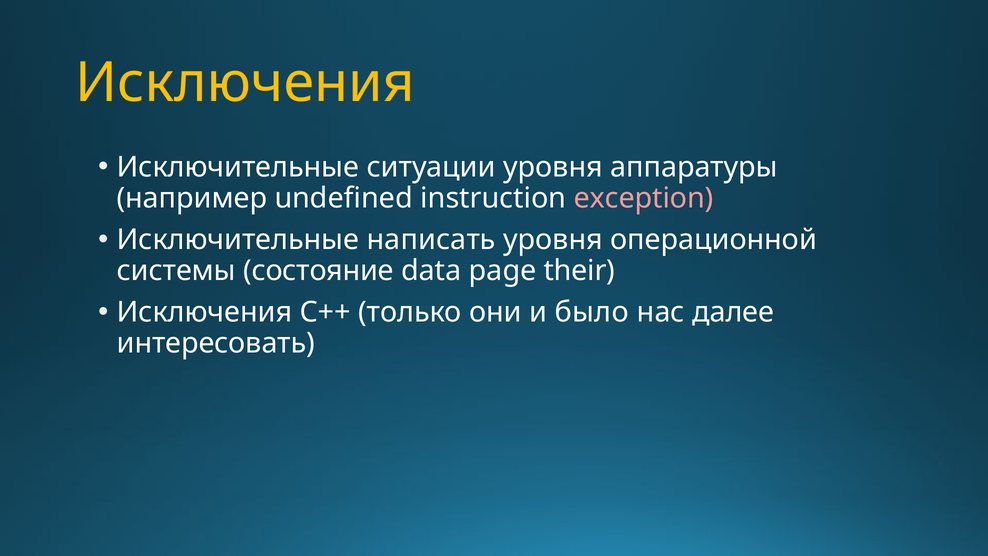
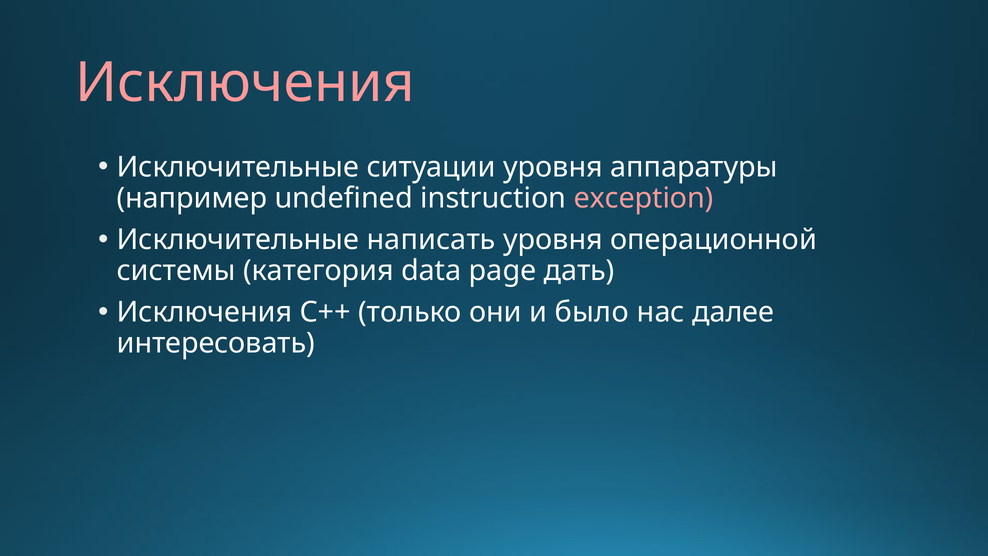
Исключения at (245, 83) colour: yellow -> pink
состояние: состояние -> категория
their: their -> дать
